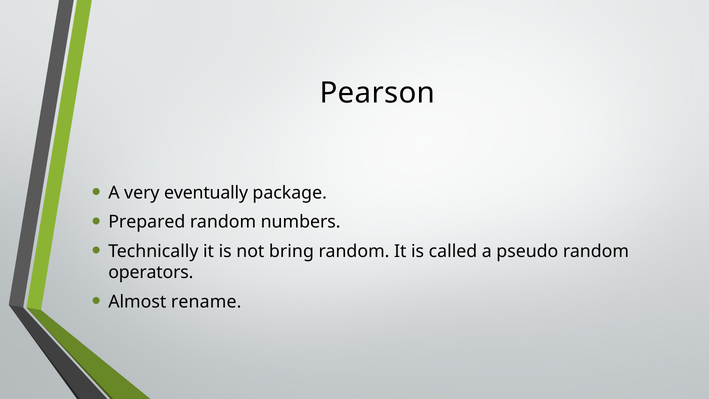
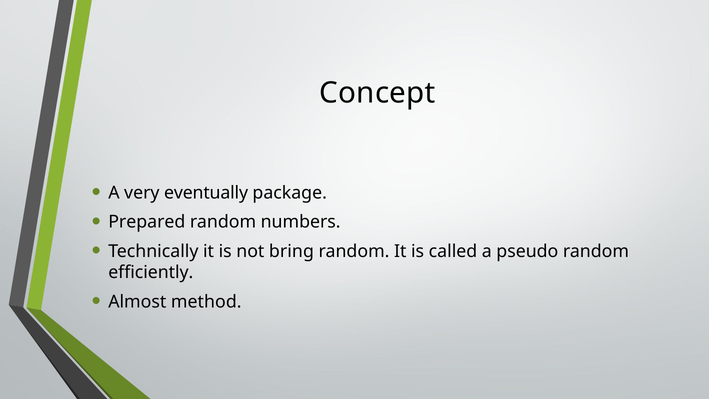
Pearson: Pearson -> Concept
operators: operators -> efficiently
rename: rename -> method
